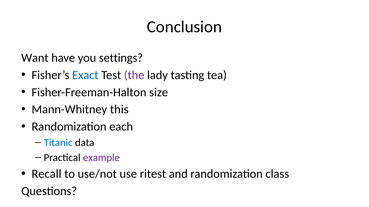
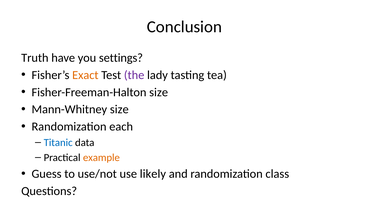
Want: Want -> Truth
Exact colour: blue -> orange
Mann-Whitney this: this -> size
example colour: purple -> orange
Recall: Recall -> Guess
ritest: ritest -> likely
